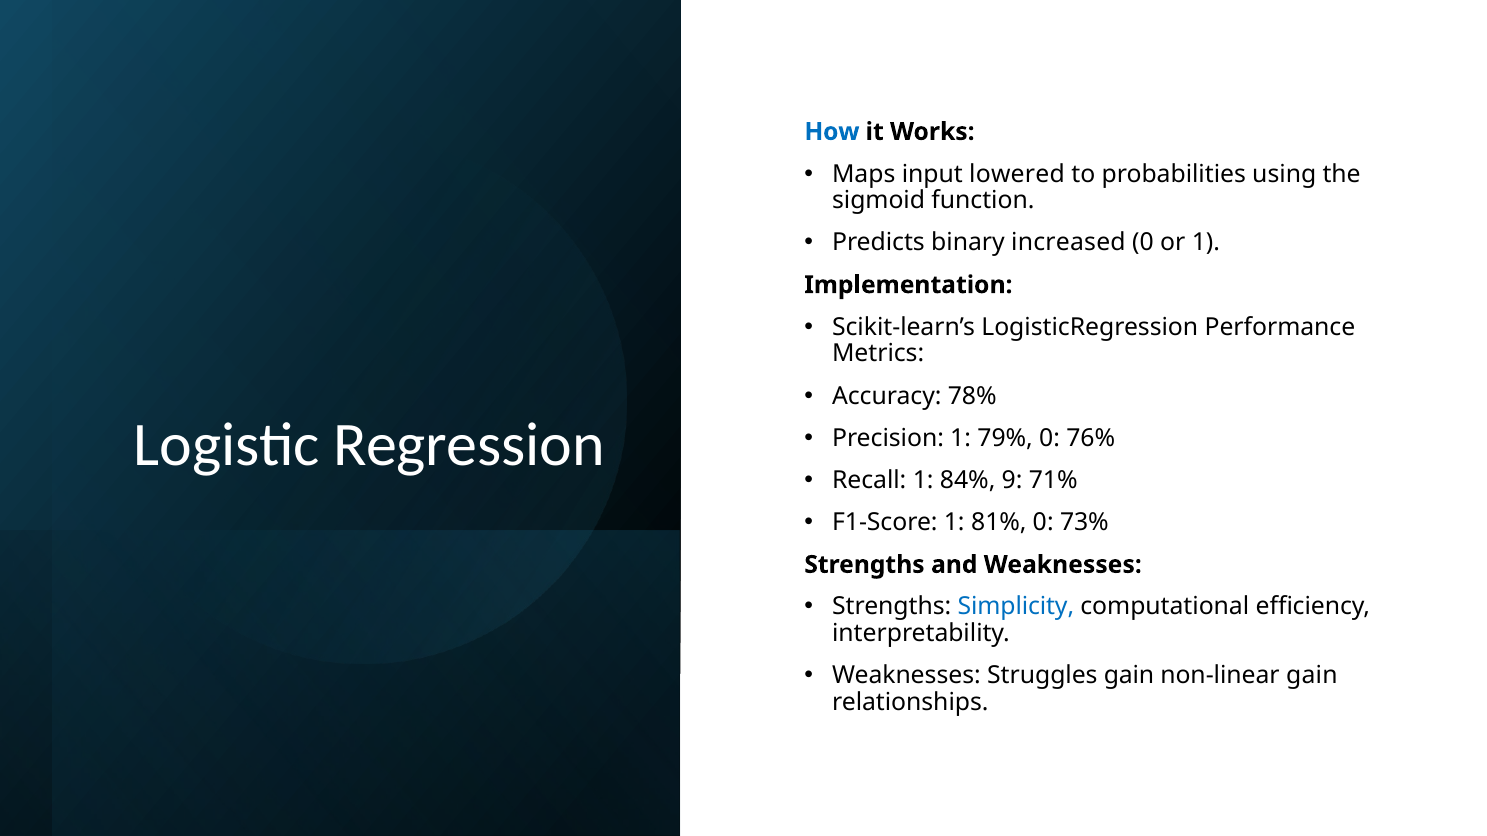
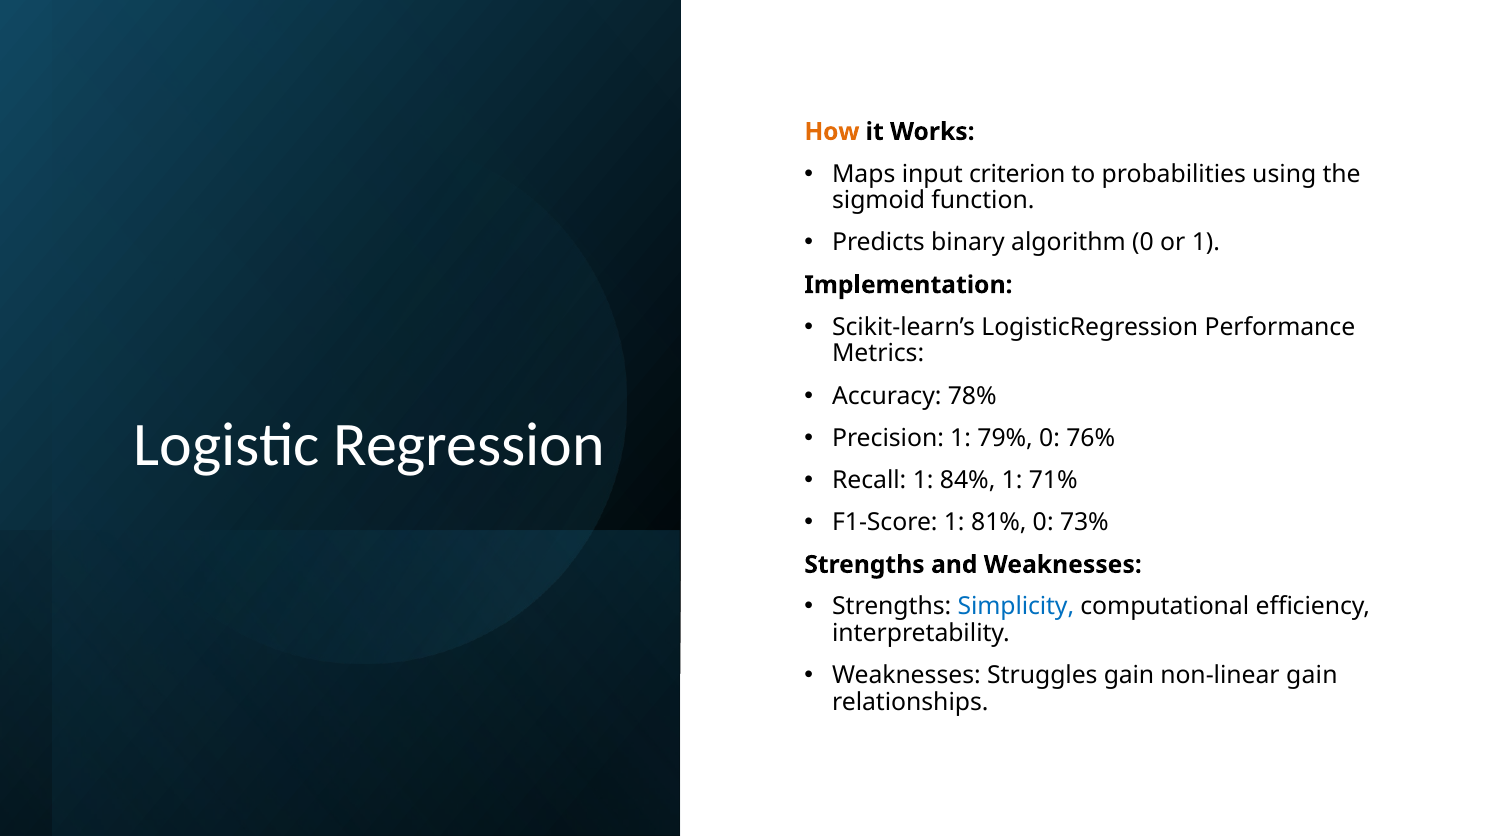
How colour: blue -> orange
lowered: lowered -> criterion
increased: increased -> algorithm
84% 9: 9 -> 1
